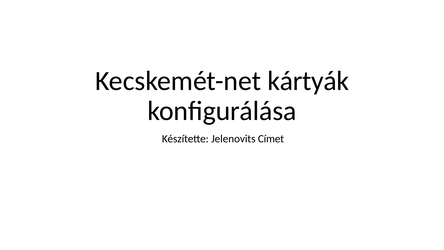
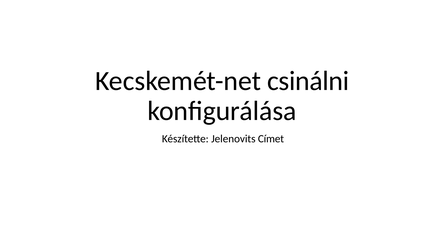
kártyák: kártyák -> csinálni
